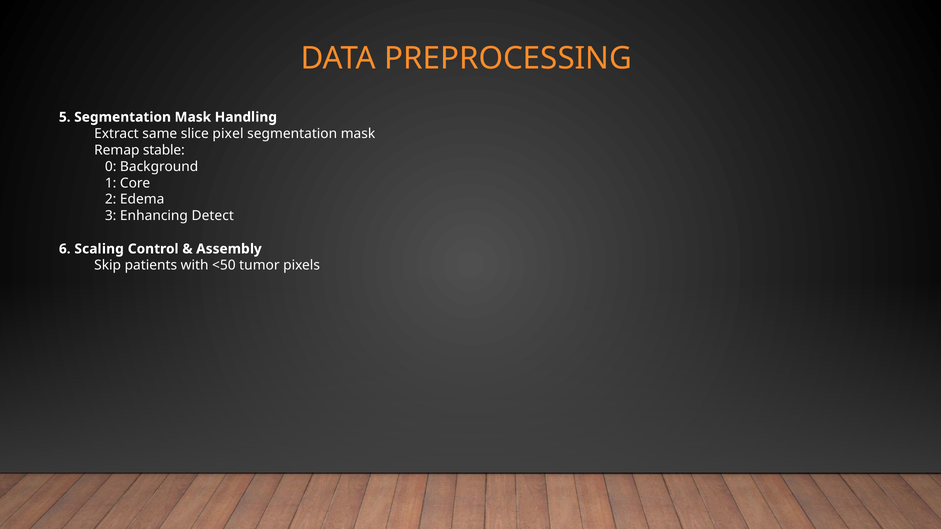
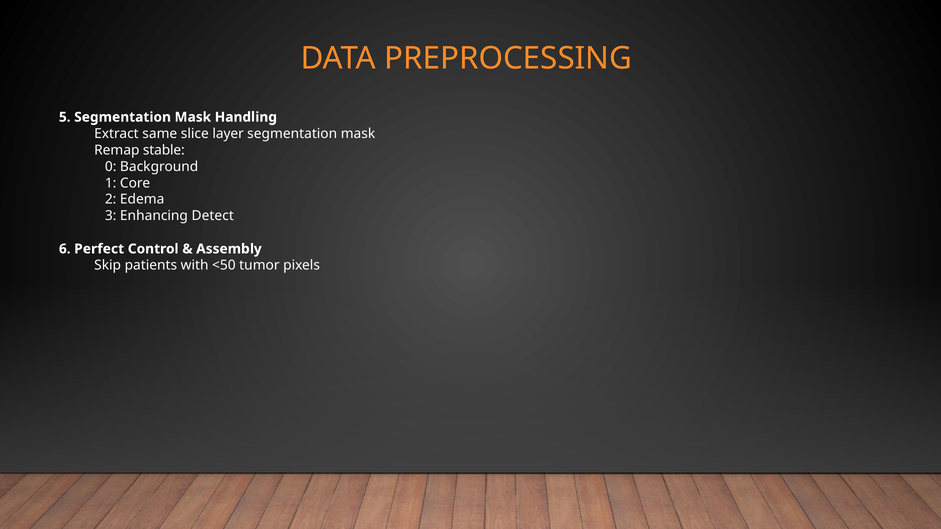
pixel: pixel -> layer
Scaling: Scaling -> Perfect
